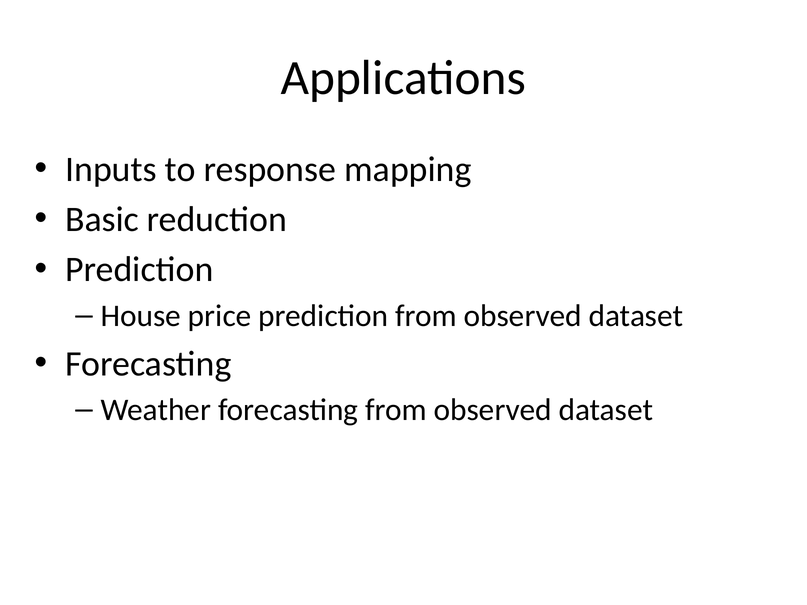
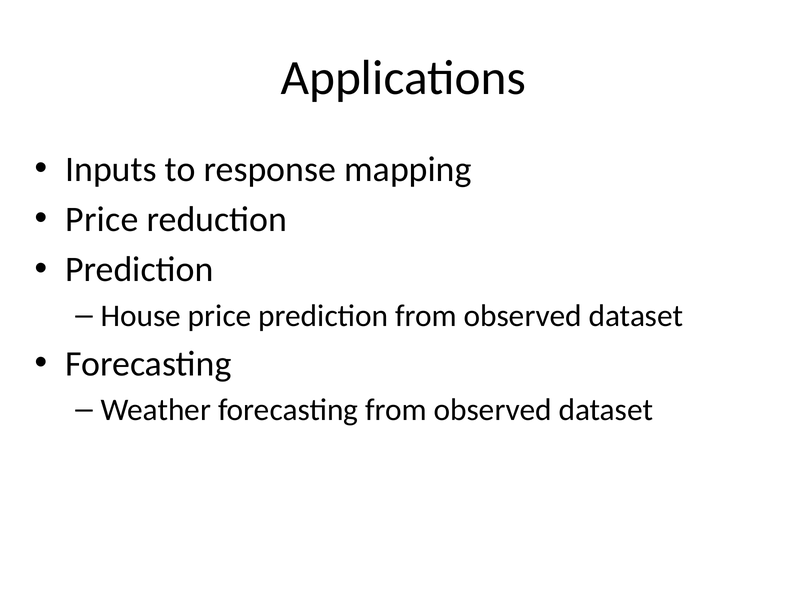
Basic at (102, 220): Basic -> Price
